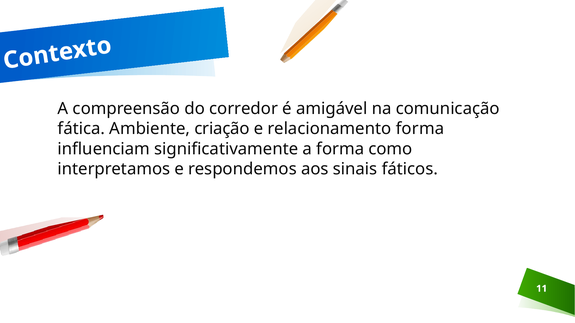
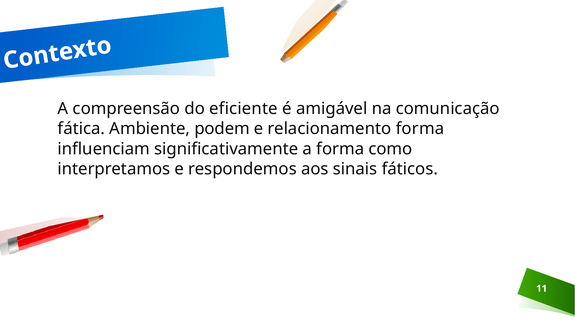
corredor: corredor -> eficiente
criação: criação -> podem
